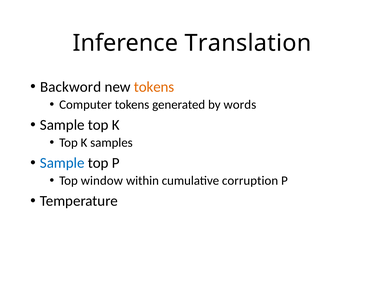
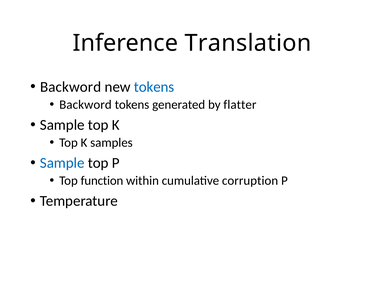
tokens at (154, 87) colour: orange -> blue
Computer at (86, 104): Computer -> Backword
words: words -> flatter
window: window -> function
